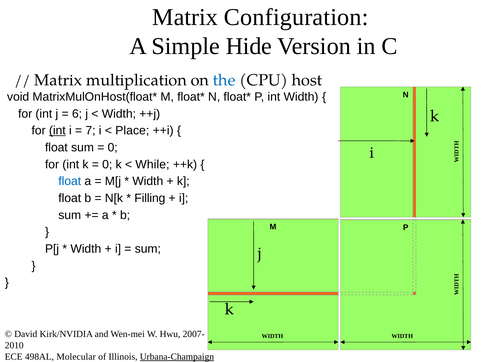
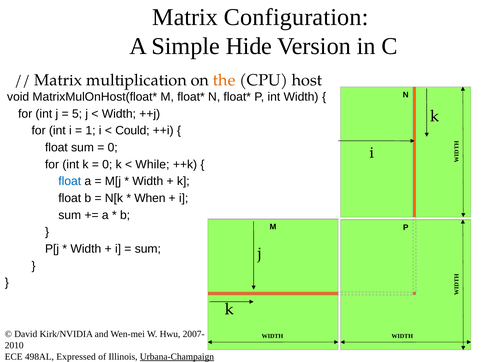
the colour: blue -> orange
6: 6 -> 5
int at (57, 131) underline: present -> none
7: 7 -> 1
Place: Place -> Could
Filling: Filling -> When
Molecular: Molecular -> Expressed
